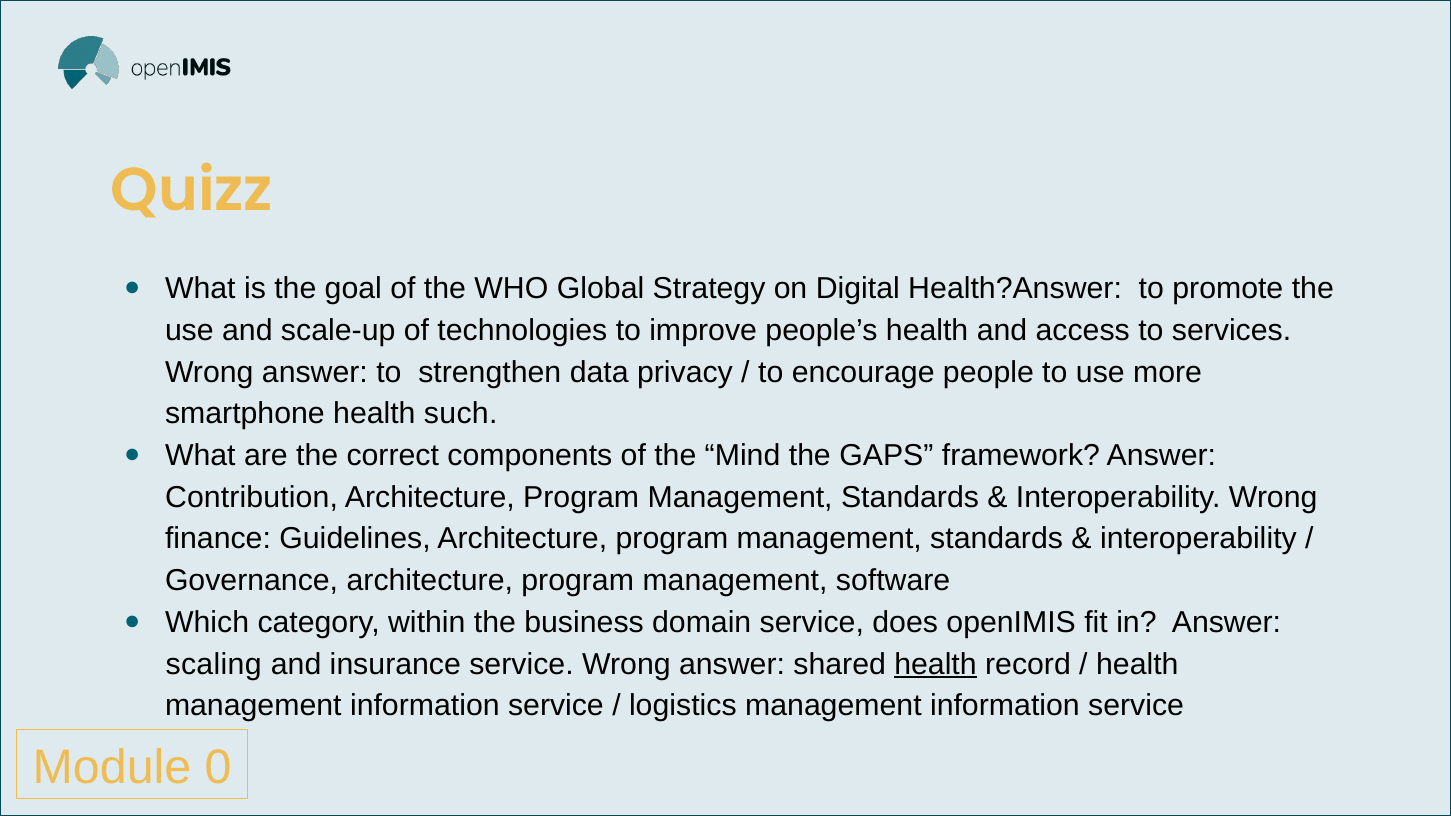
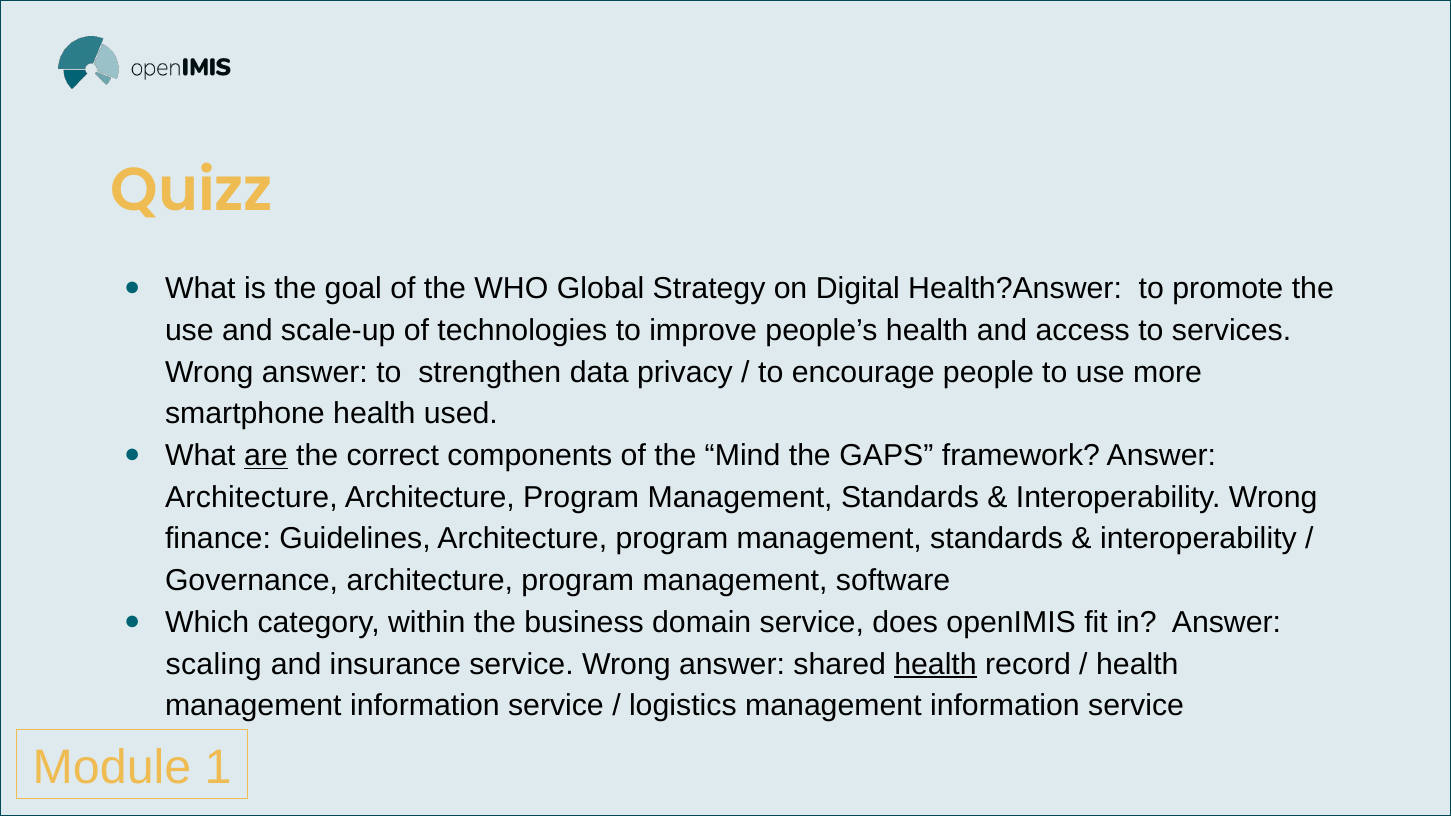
such: such -> used
are underline: none -> present
Contribution at (251, 497): Contribution -> Architecture
0: 0 -> 1
